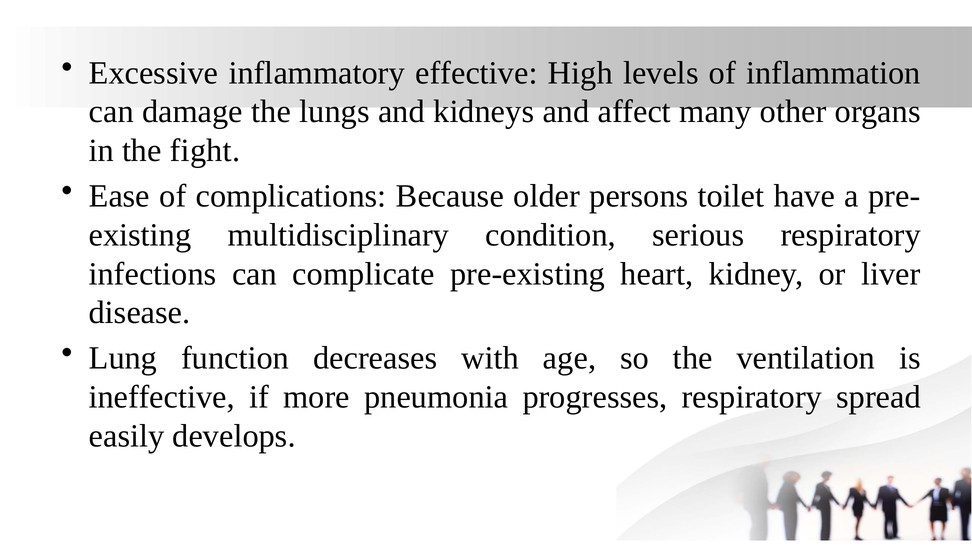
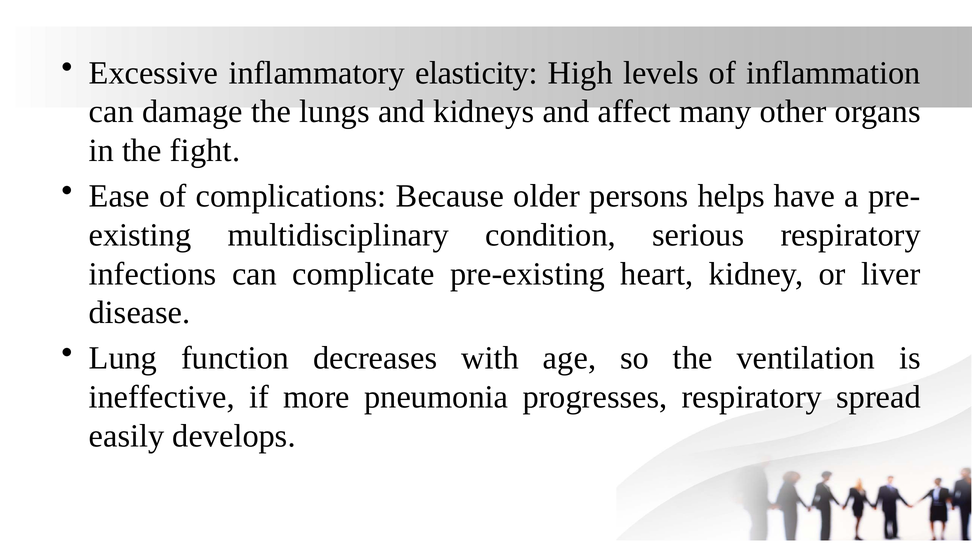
effective: effective -> elasticity
toilet: toilet -> helps
